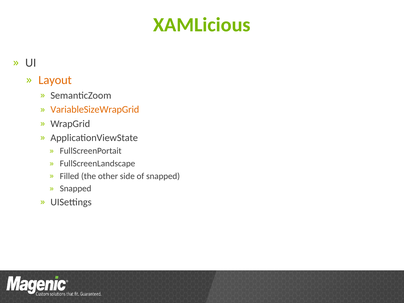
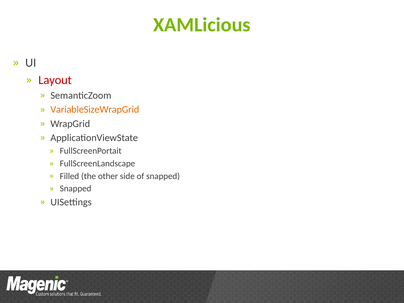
Layout colour: orange -> red
